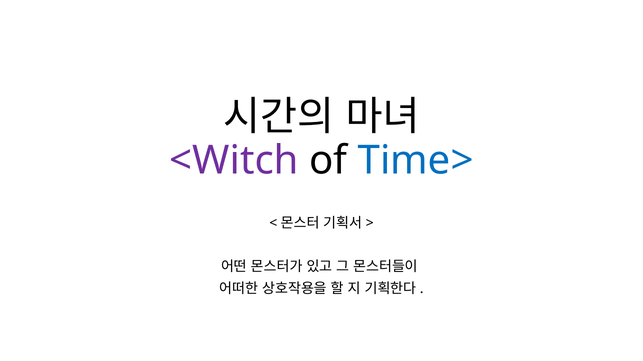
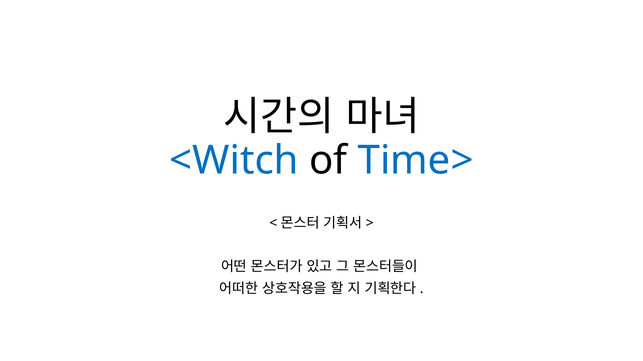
<Witch colour: purple -> blue
